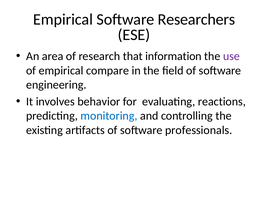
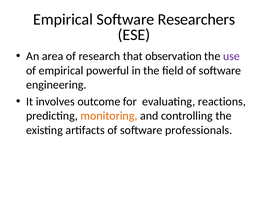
information: information -> observation
compare: compare -> powerful
behavior: behavior -> outcome
monitoring colour: blue -> orange
